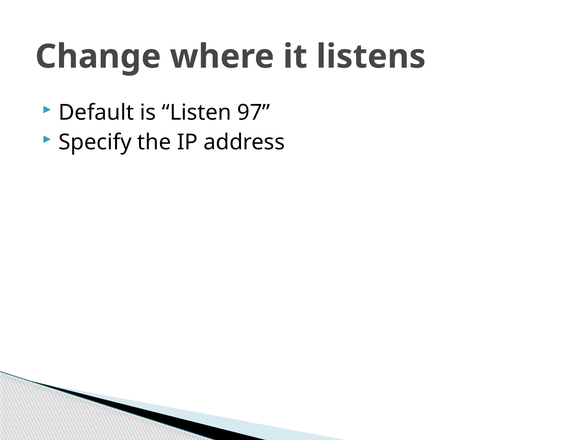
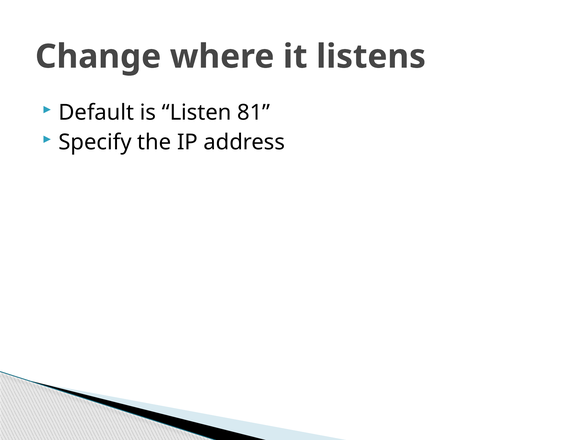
97: 97 -> 81
